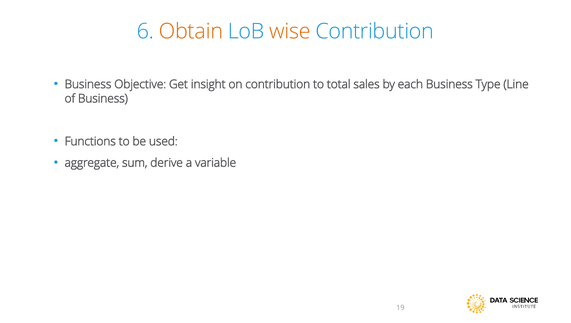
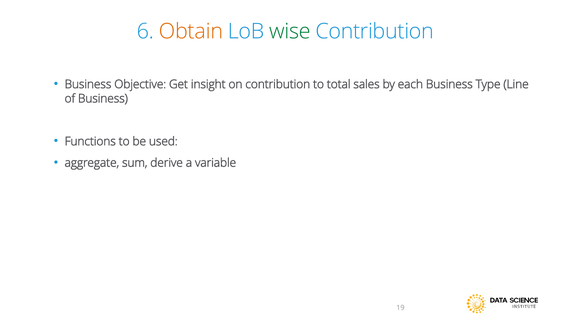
wise colour: orange -> green
